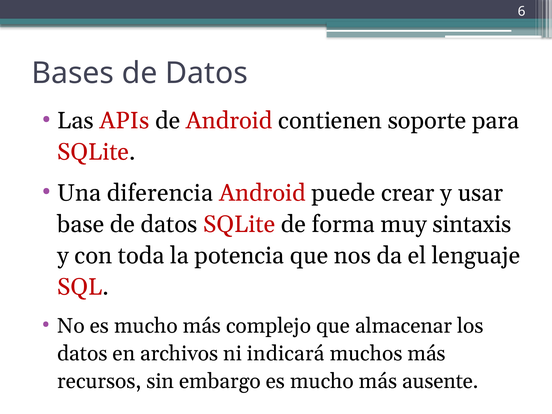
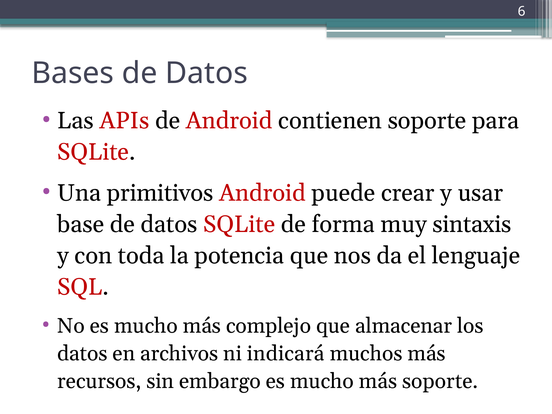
diferencia: diferencia -> primitivos
más ausente: ausente -> soporte
